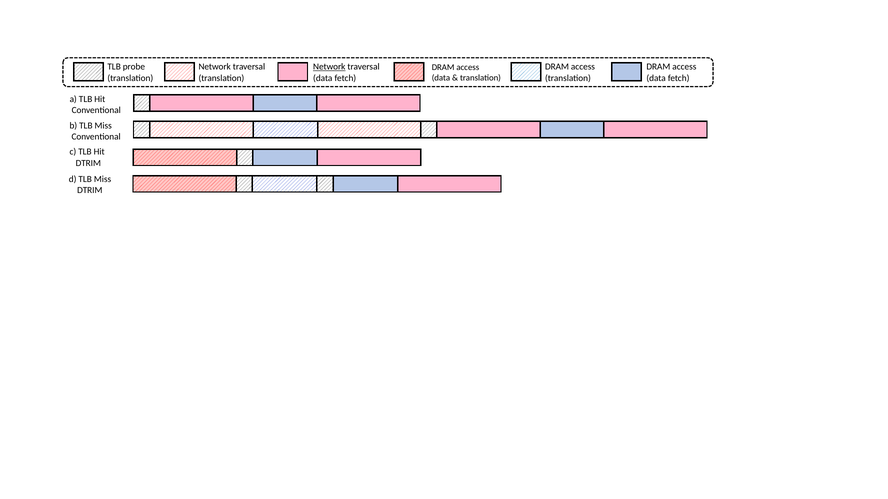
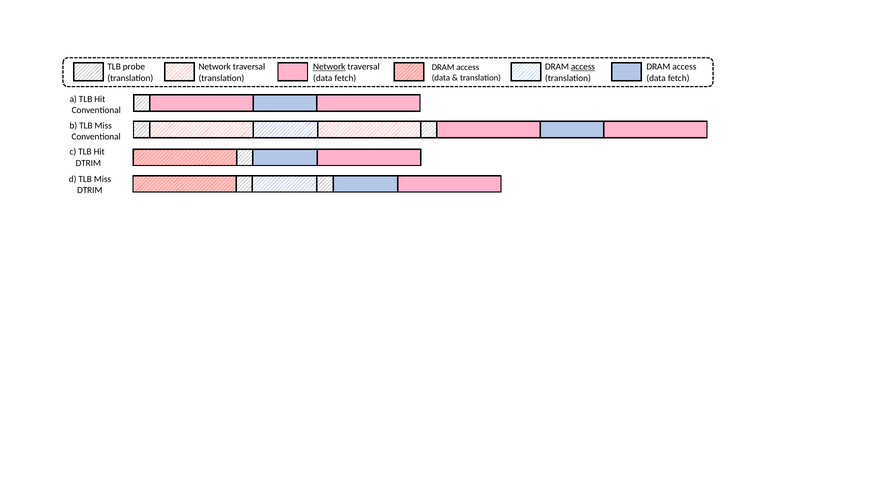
access at (583, 67) underline: none -> present
